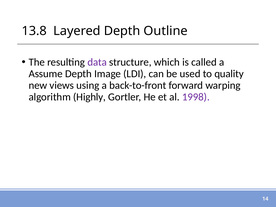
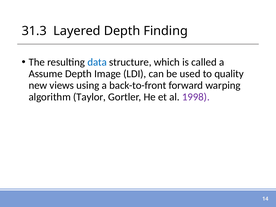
13.8: 13.8 -> 31.3
Outline: Outline -> Finding
data colour: purple -> blue
Highly: Highly -> Taylor
